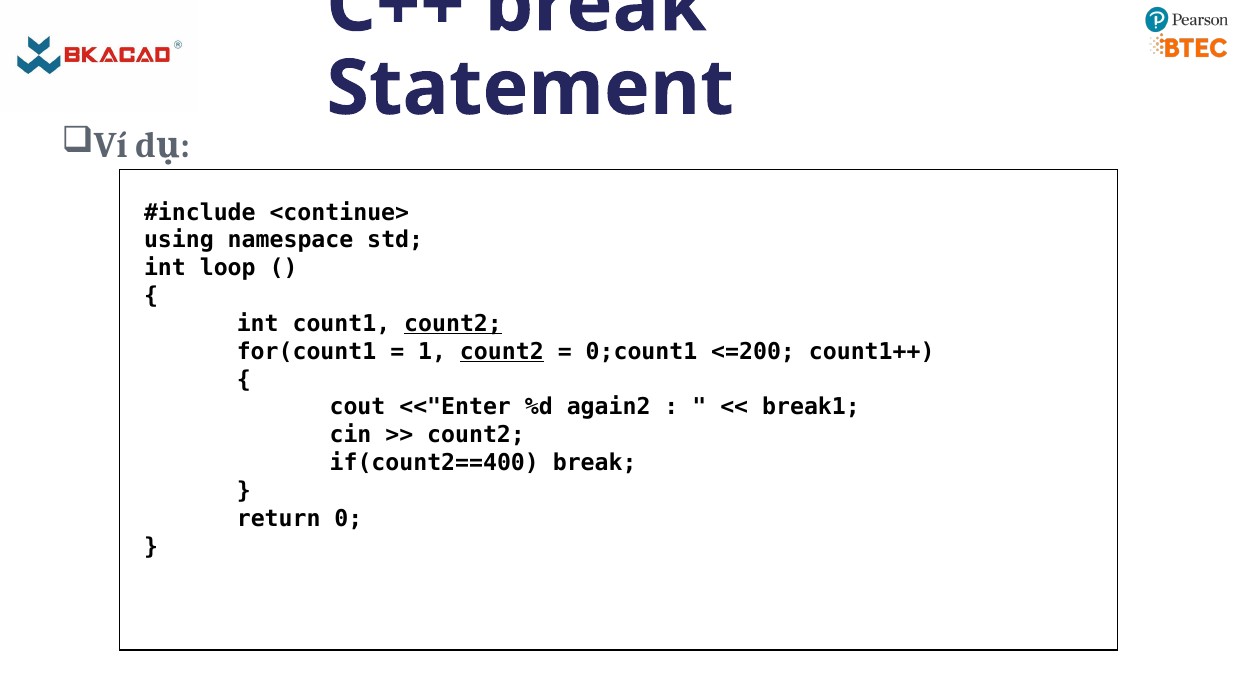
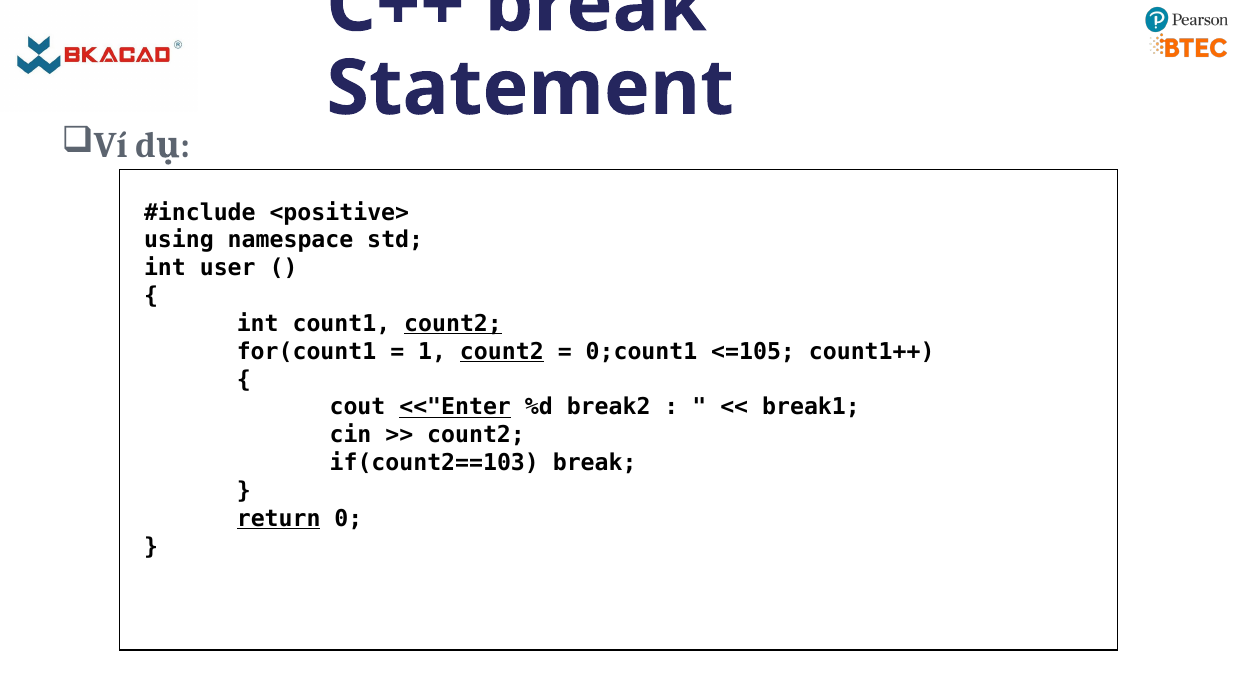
<continue>: <continue> -> <positive>
loop: loop -> user
<=200: <=200 -> <=105
<<"Enter underline: none -> present
again2: again2 -> break2
if(count2==400: if(count2==400 -> if(count2==103
return underline: none -> present
